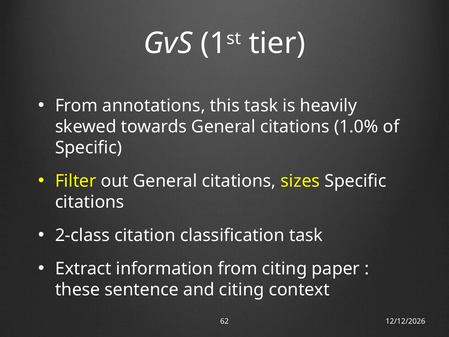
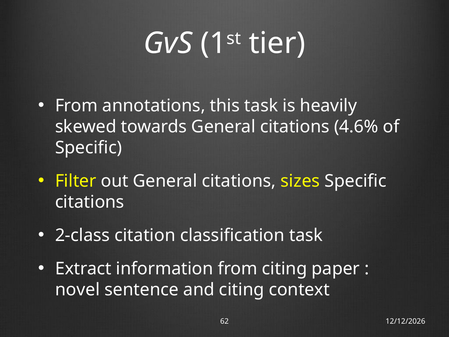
1.0%: 1.0% -> 4.6%
these: these -> novel
